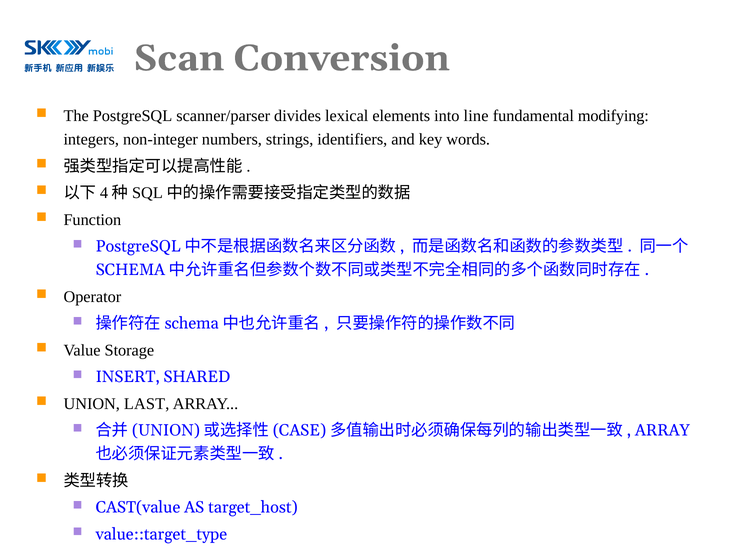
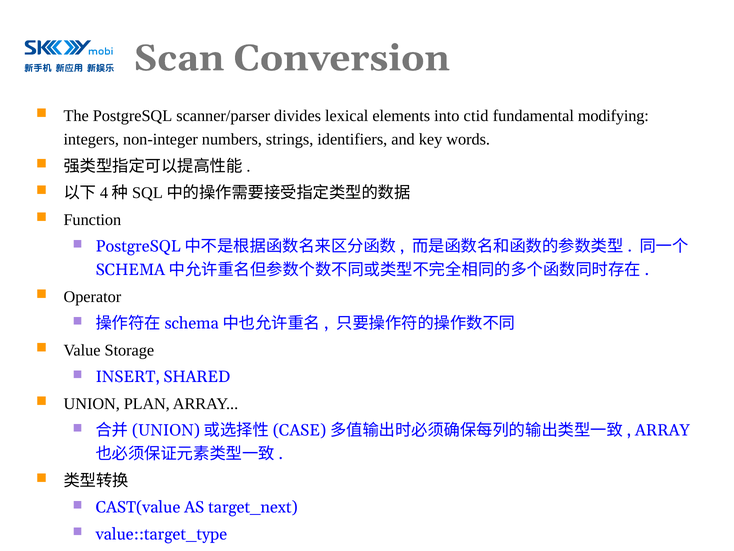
line: line -> ctid
LAST: LAST -> PLAN
target_host: target_host -> target_next
